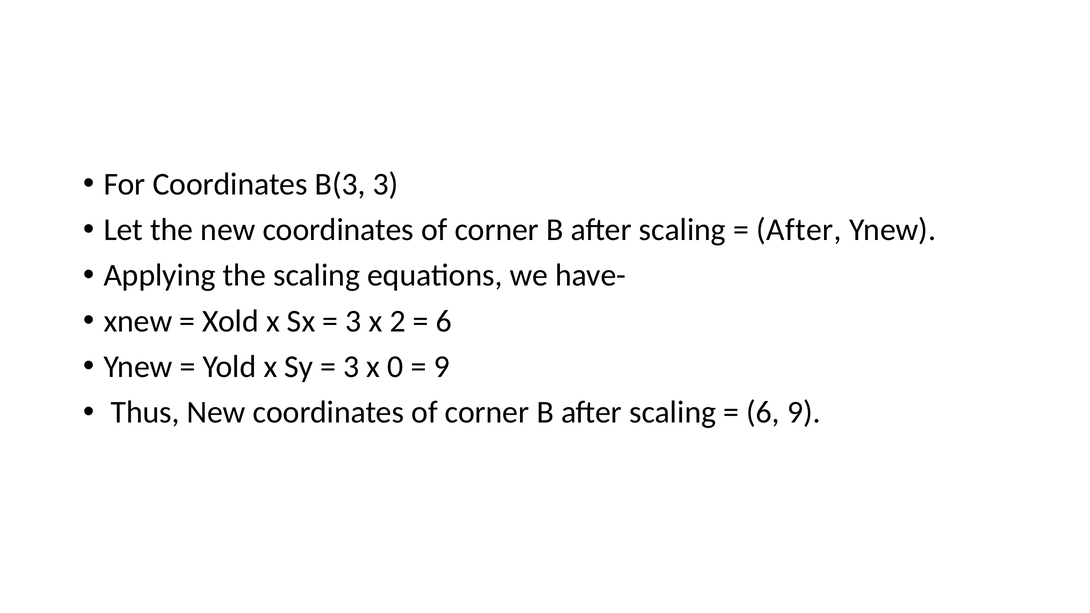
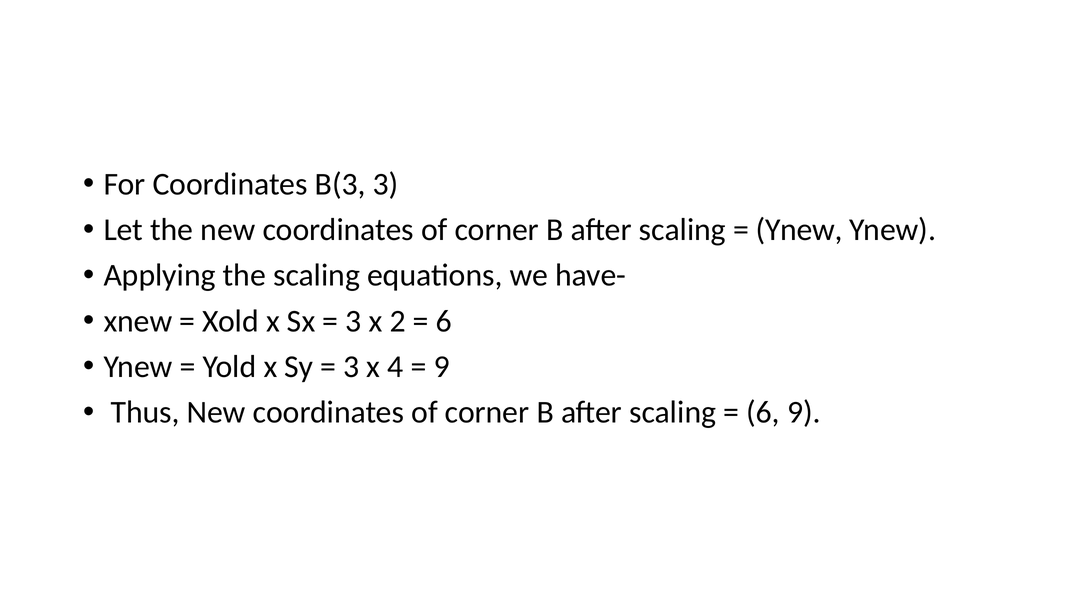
After at (799, 230): After -> Ynew
0: 0 -> 4
